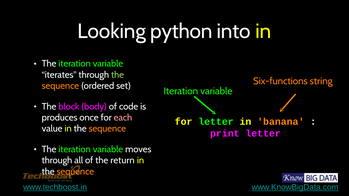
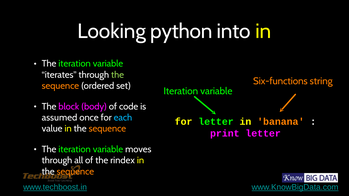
produces: produces -> assumed
each colour: pink -> light blue
return: return -> rindex
